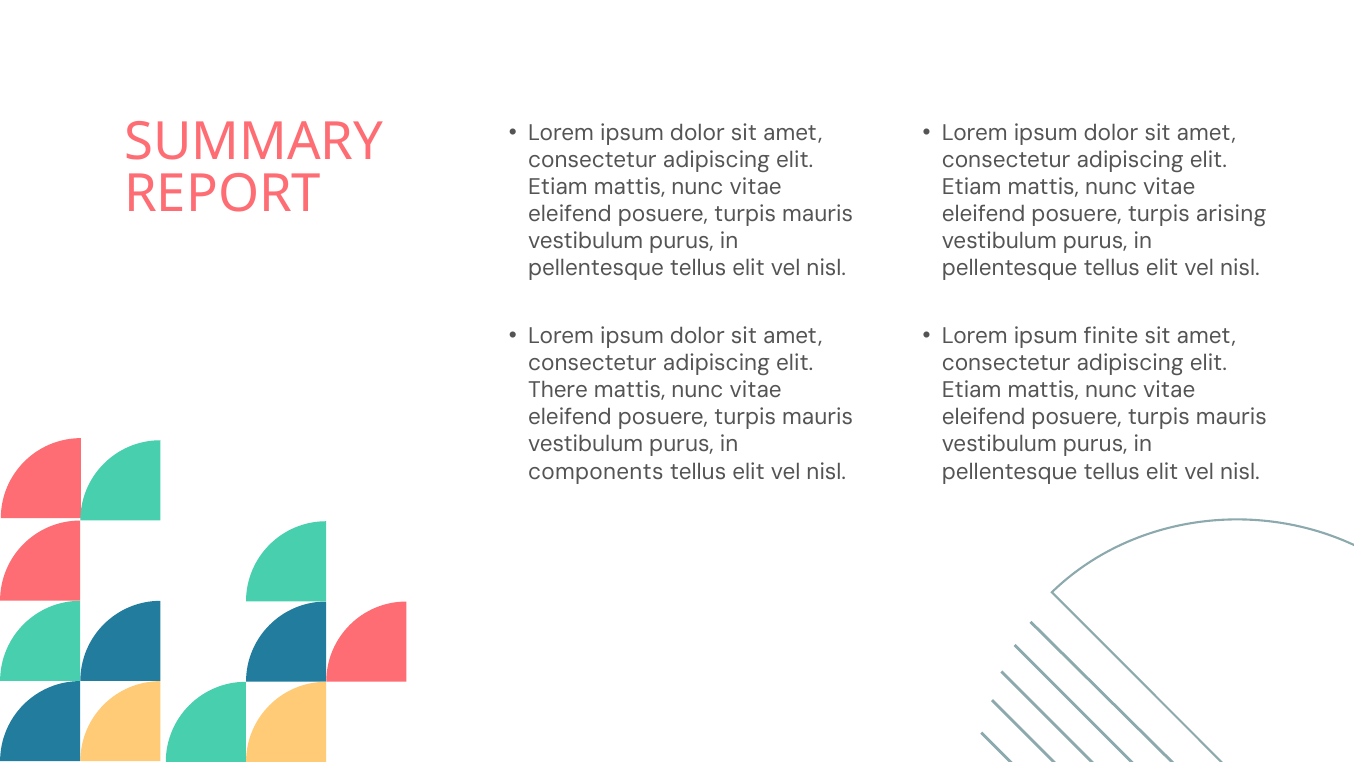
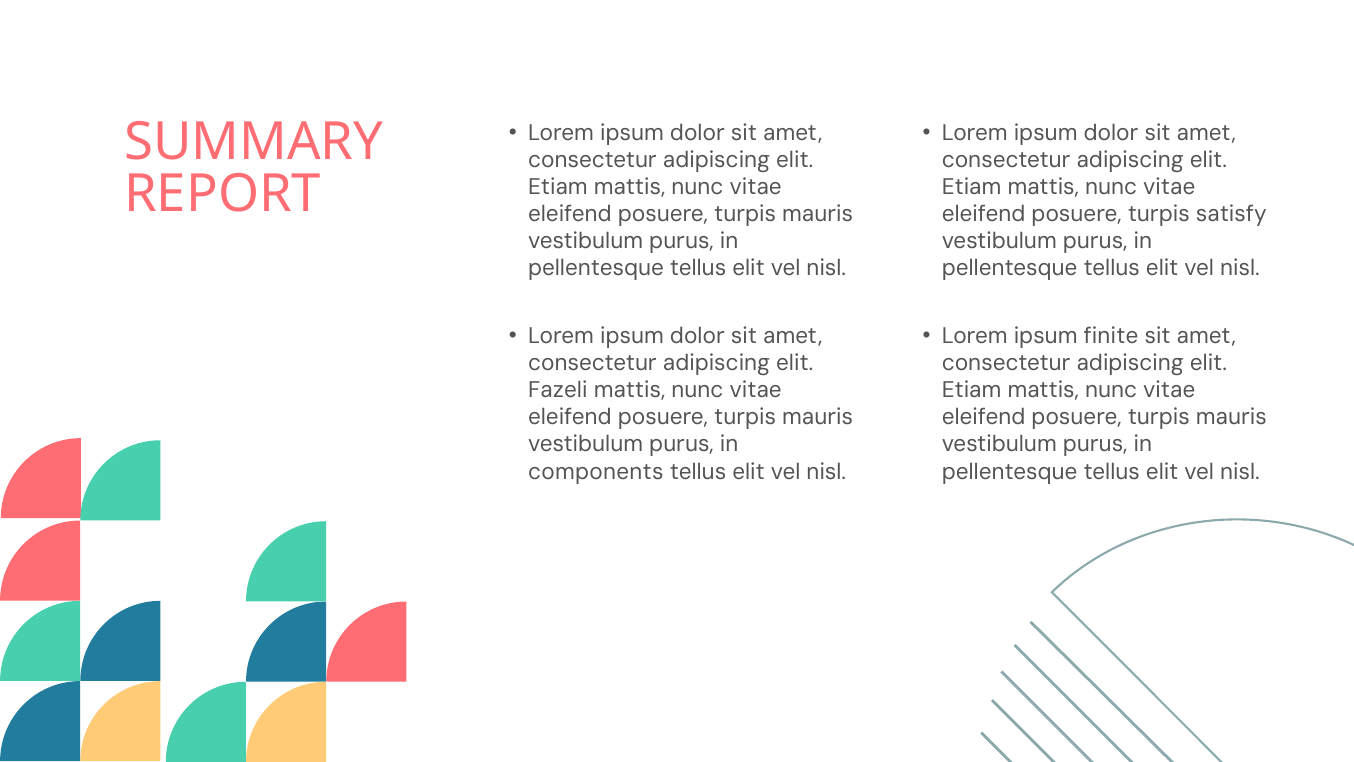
arising: arising -> satisfy
There: There -> Fazeli
